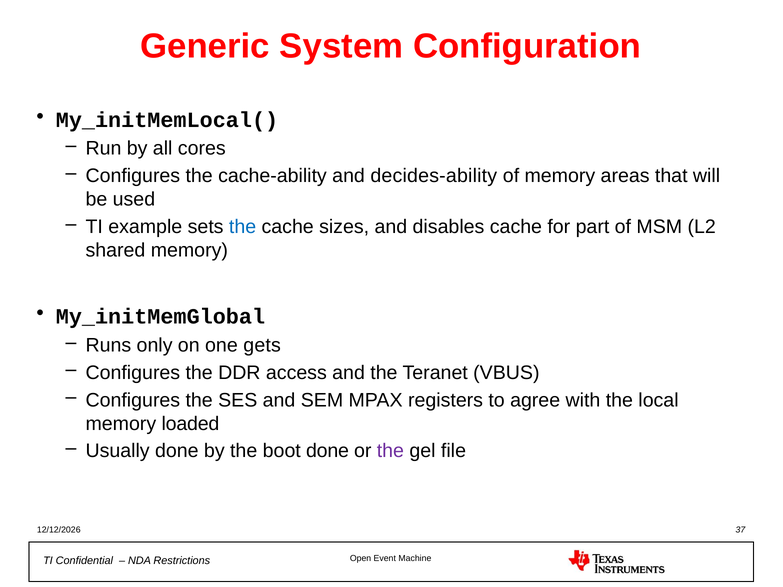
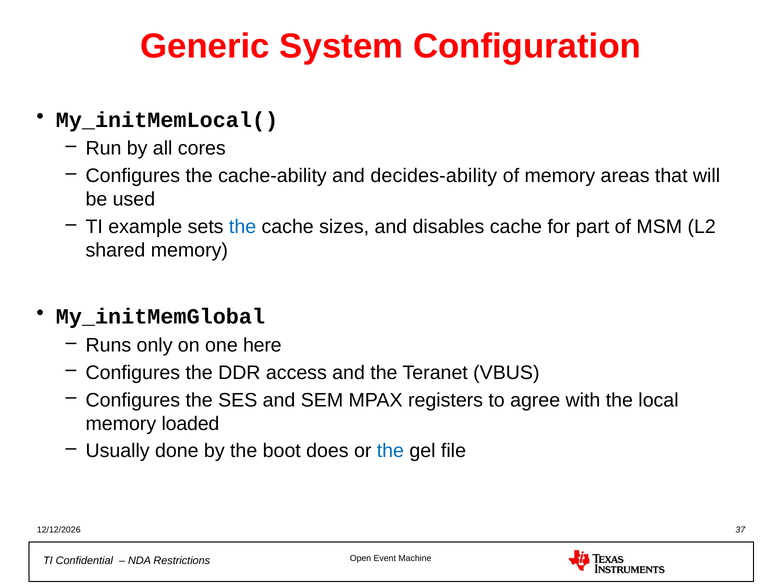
gets: gets -> here
boot done: done -> does
the at (390, 451) colour: purple -> blue
